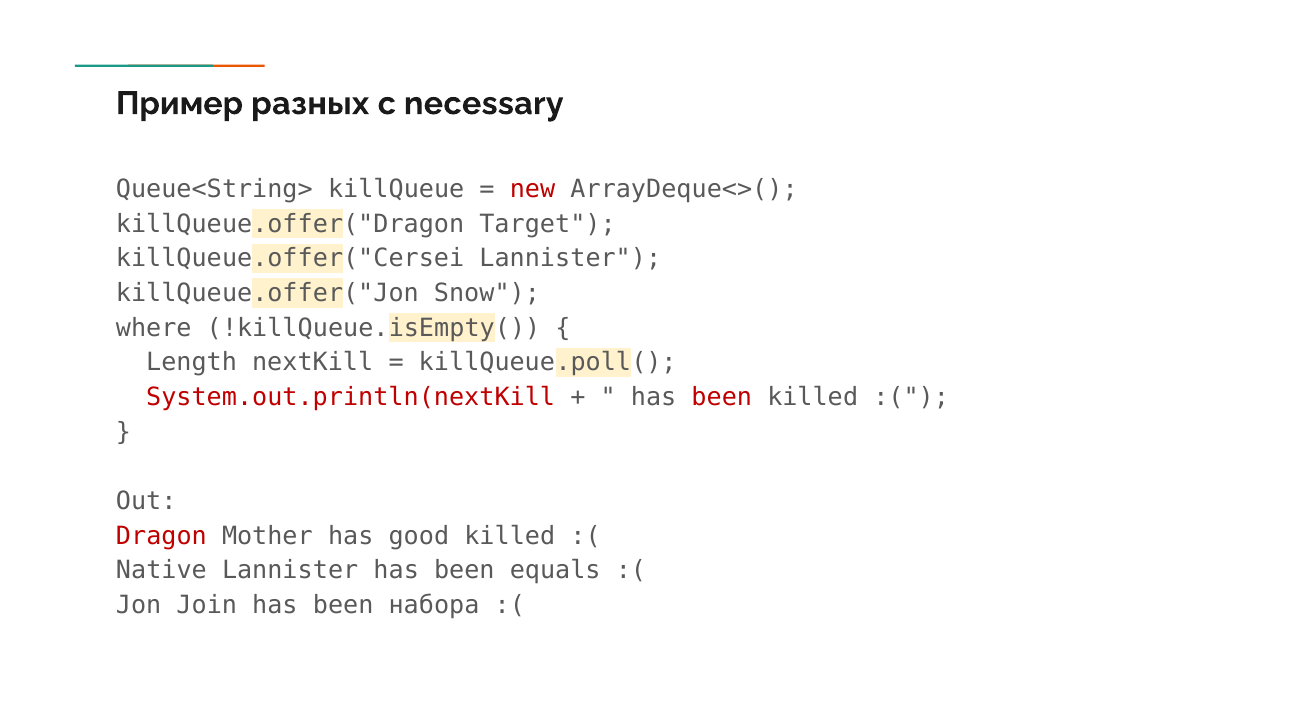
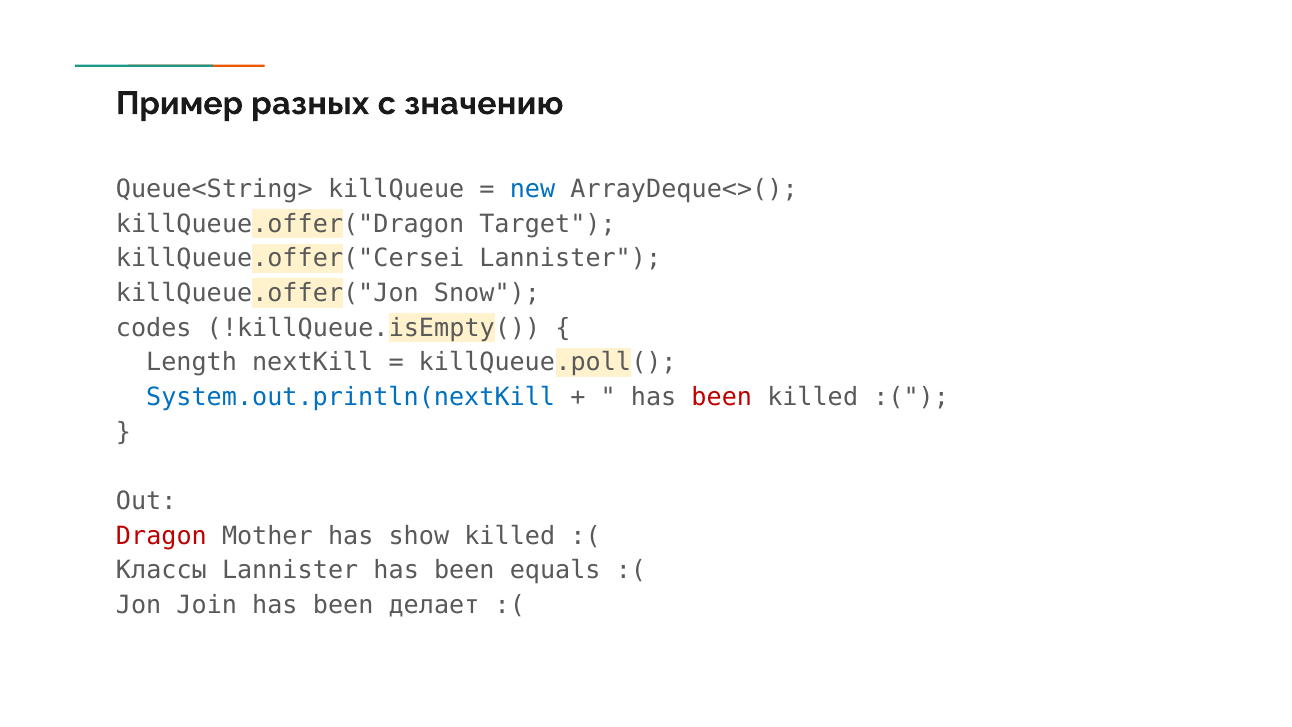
necessary: necessary -> значению
new colour: red -> blue
where: where -> codes
System.out.println(nextKill colour: red -> blue
good: good -> show
Native: Native -> Классы
набора: набора -> делает
